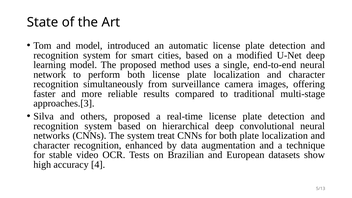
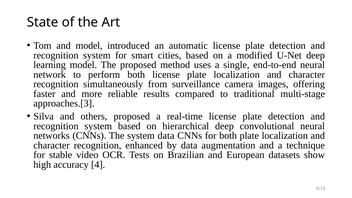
system treat: treat -> data
